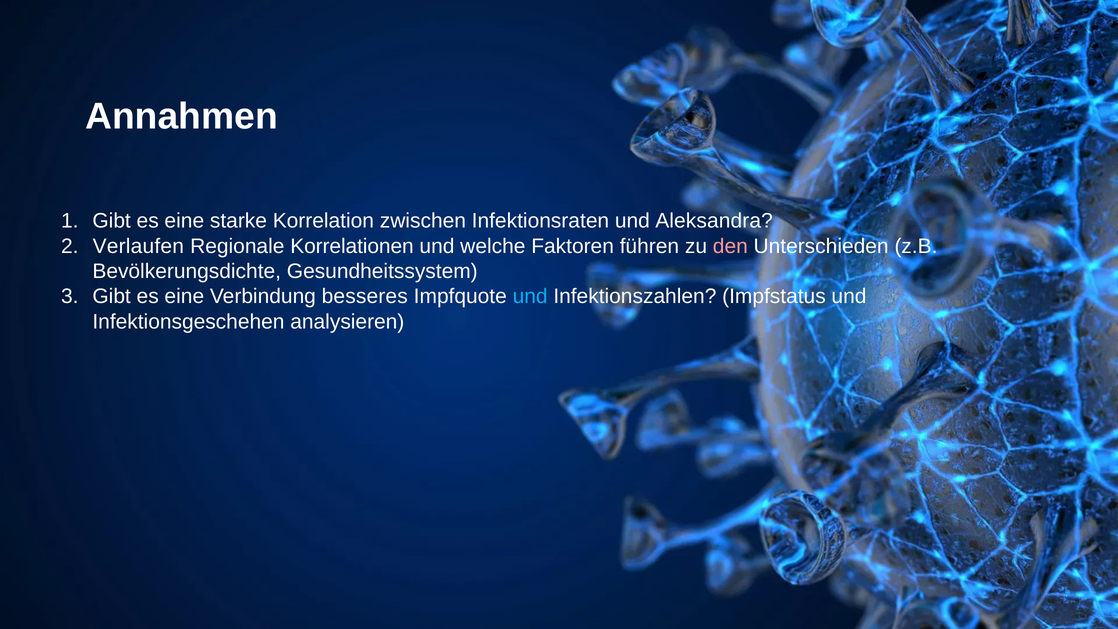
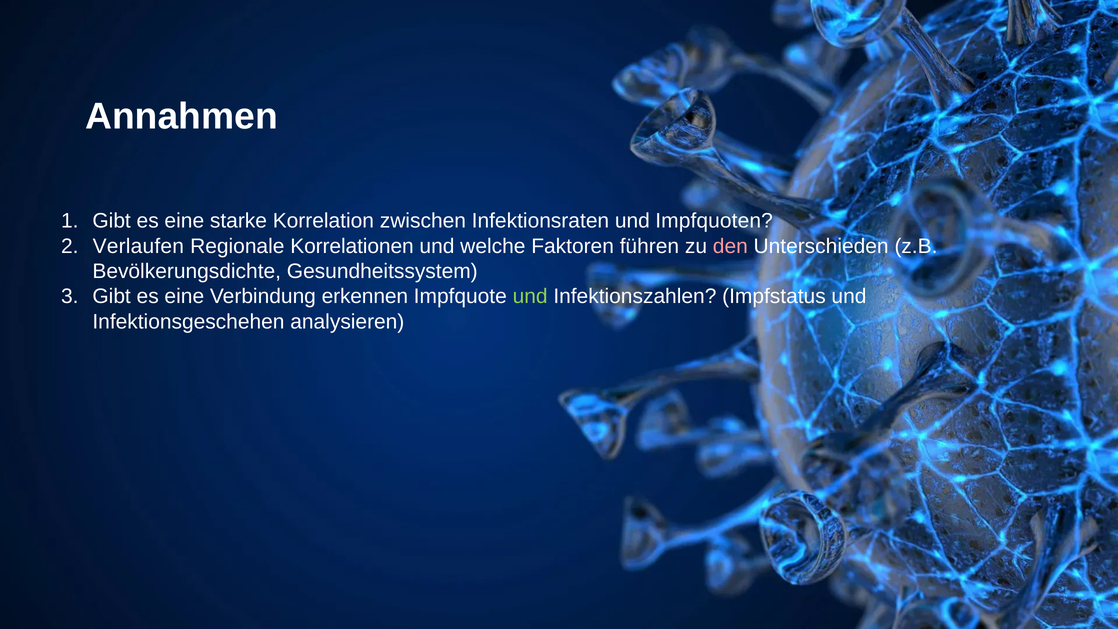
Aleksandra: Aleksandra -> Impfquoten
besseres: besseres -> erkennen
und at (530, 296) colour: light blue -> light green
